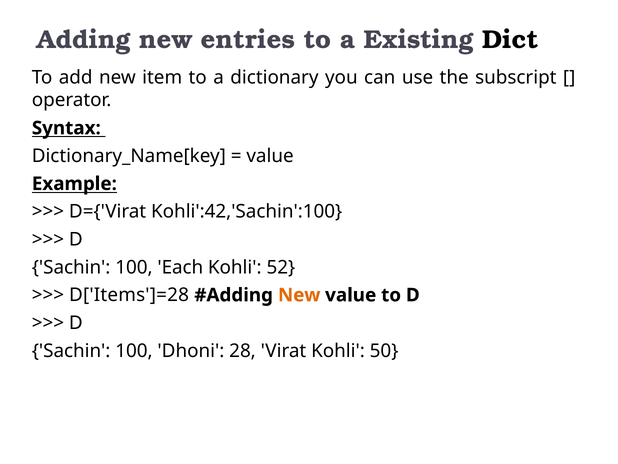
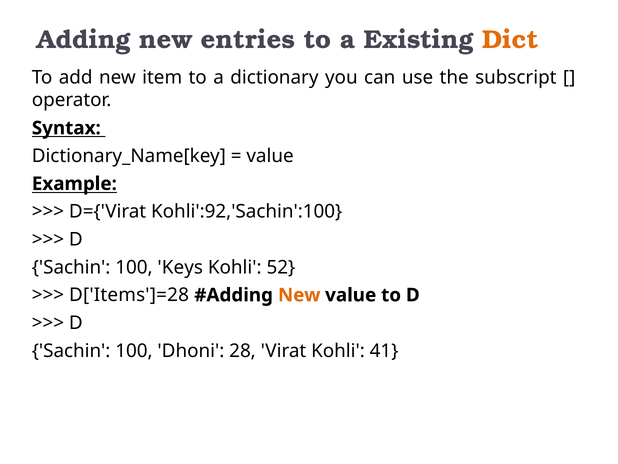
Dict colour: black -> orange
Kohli':42,'Sachin':100: Kohli':42,'Sachin':100 -> Kohli':92,'Sachin':100
Each: Each -> Keys
50: 50 -> 41
